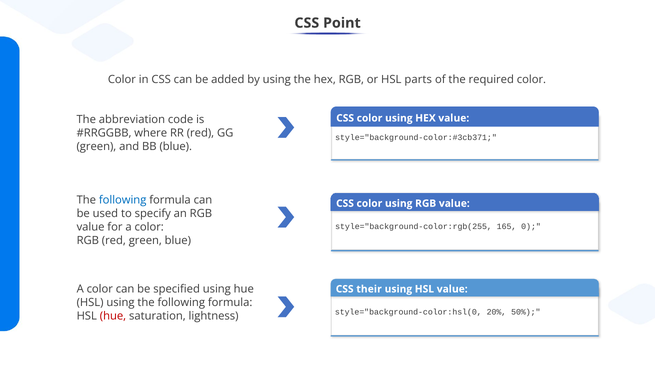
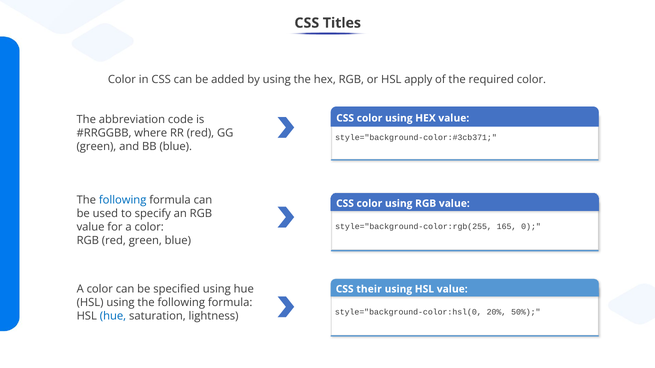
Point: Point -> Titles
parts: parts -> apply
hue at (113, 317) colour: red -> blue
